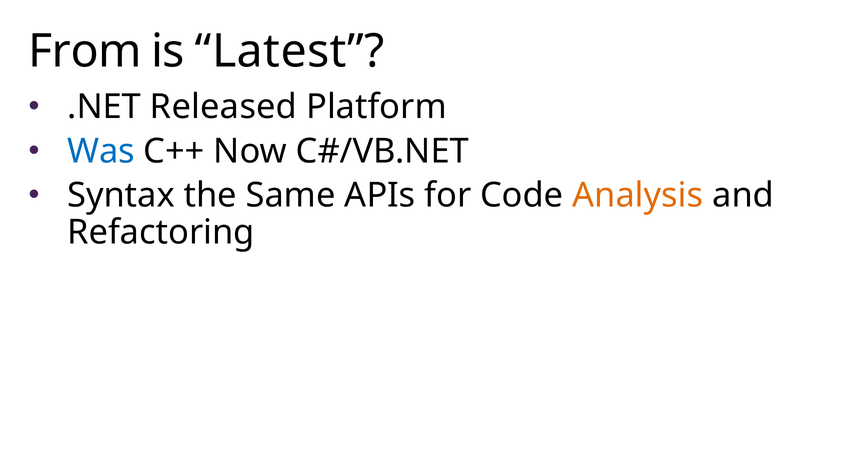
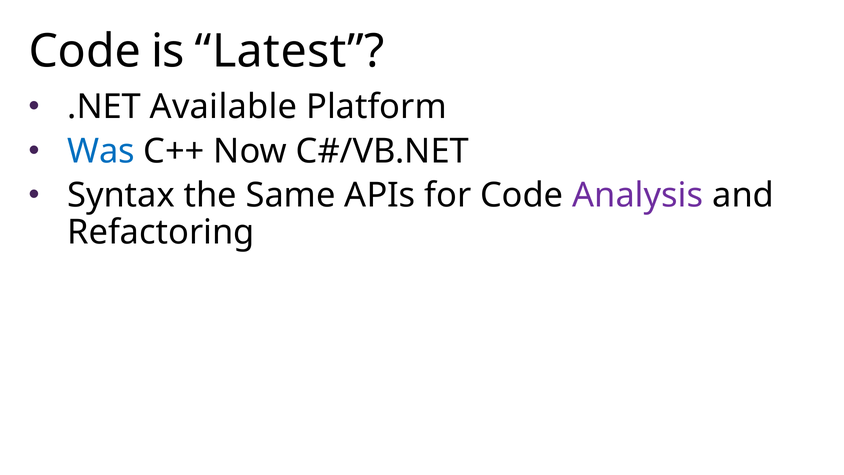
From at (85, 51): From -> Code
Released: Released -> Available
Analysis colour: orange -> purple
